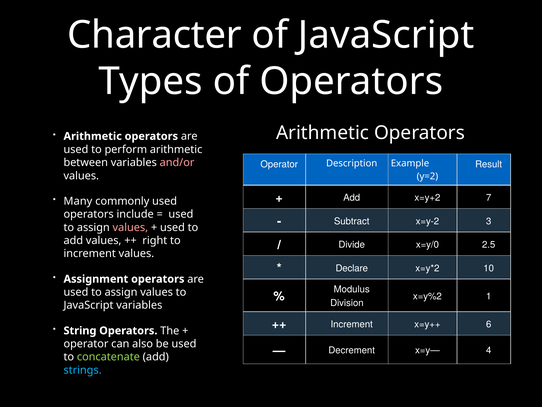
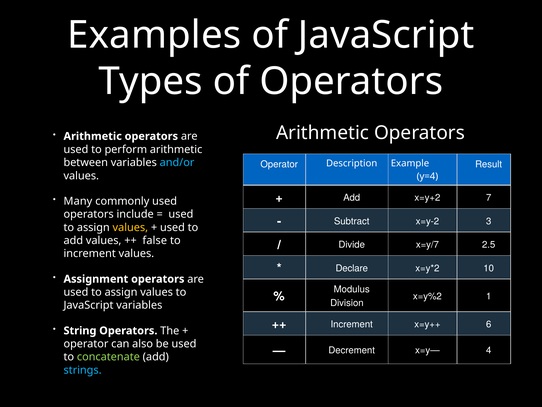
Character: Character -> Examples
and/or colour: pink -> light blue
y=2: y=2 -> y=4
values at (130, 227) colour: pink -> yellow
right: right -> false
x=y/0: x=y/0 -> x=y/7
